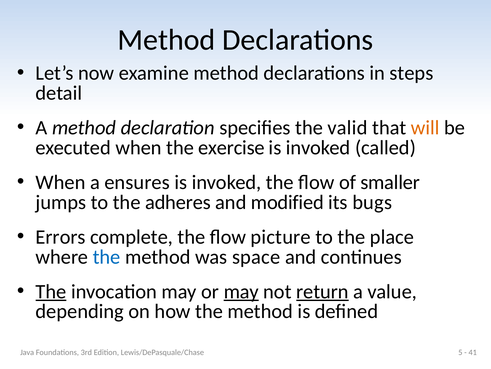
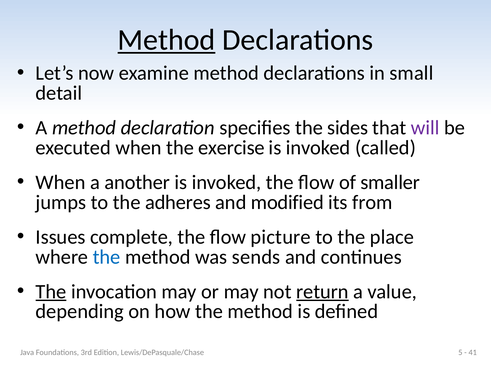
Method at (166, 40) underline: none -> present
steps: steps -> small
valid: valid -> sides
will colour: orange -> purple
ensures: ensures -> another
bugs: bugs -> from
Errors: Errors -> Issues
space: space -> sends
may at (241, 291) underline: present -> none
